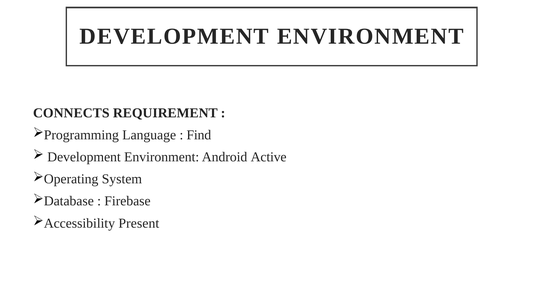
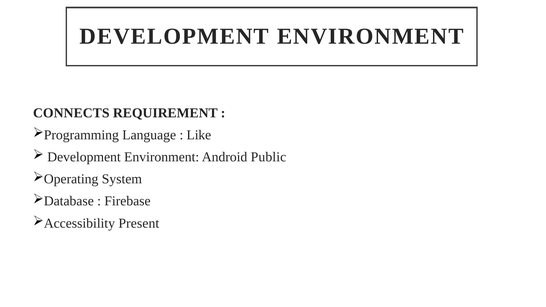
Find: Find -> Like
Active: Active -> Public
